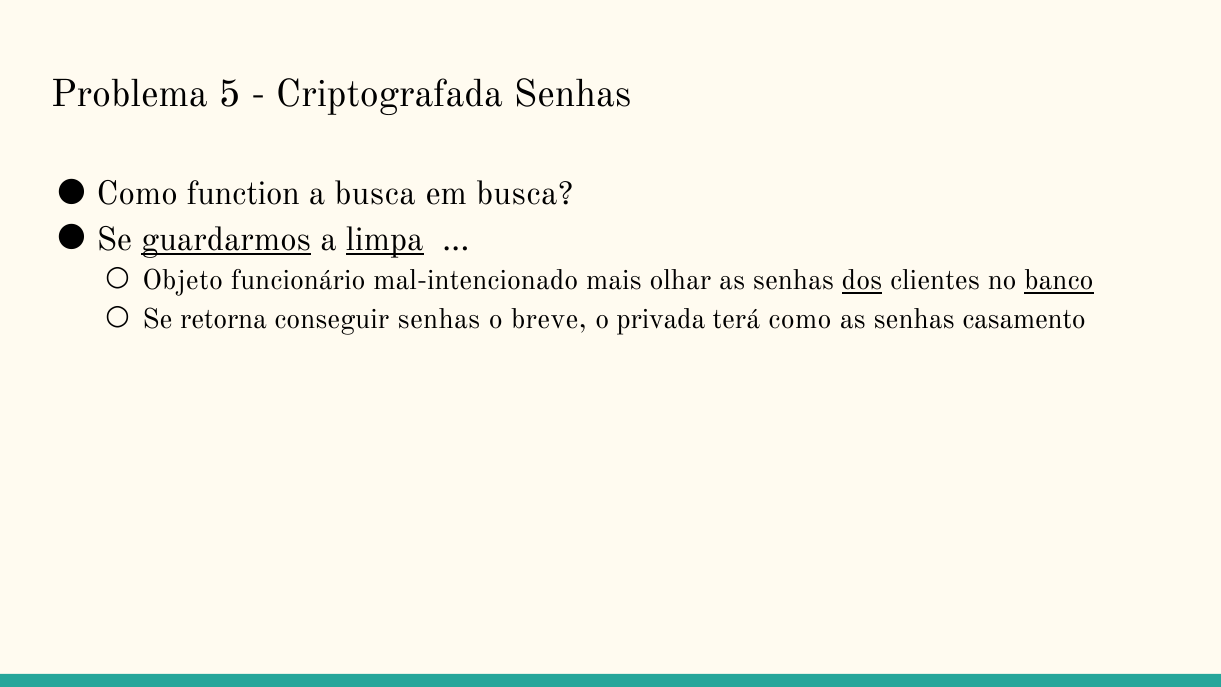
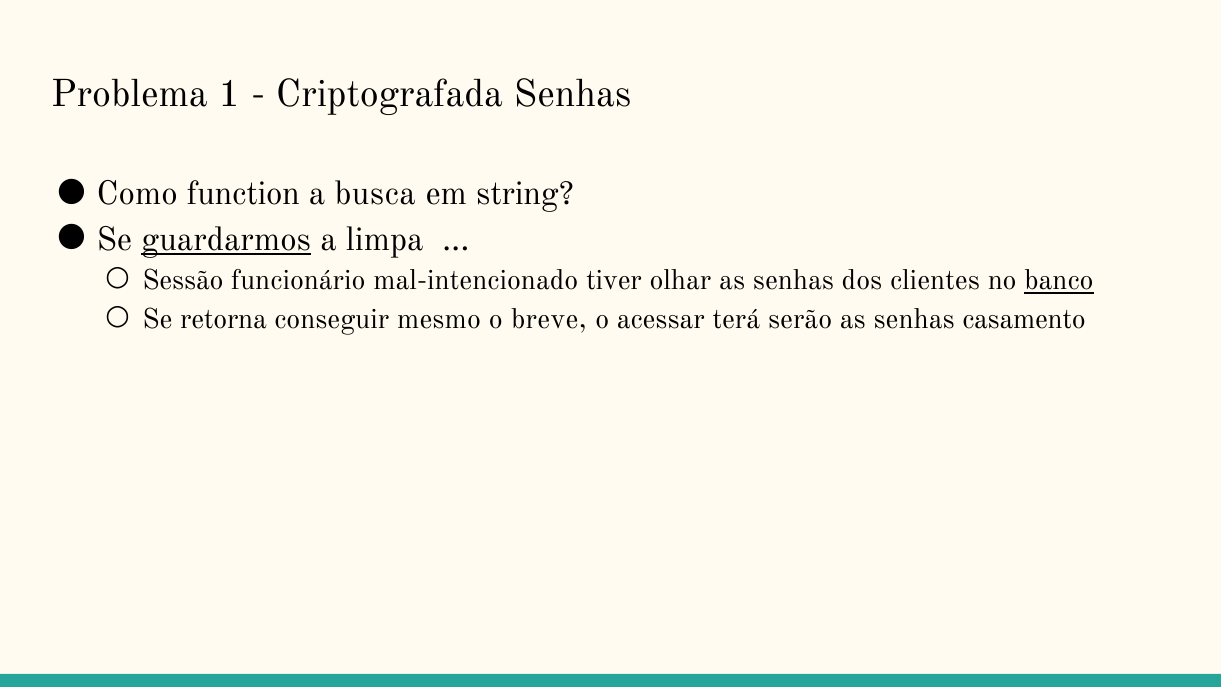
5: 5 -> 1
em busca: busca -> string
limpa underline: present -> none
Objeto: Objeto -> Sessão
mais: mais -> tiver
dos underline: present -> none
conseguir senhas: senhas -> mesmo
privada: privada -> acessar
terá como: como -> serão
